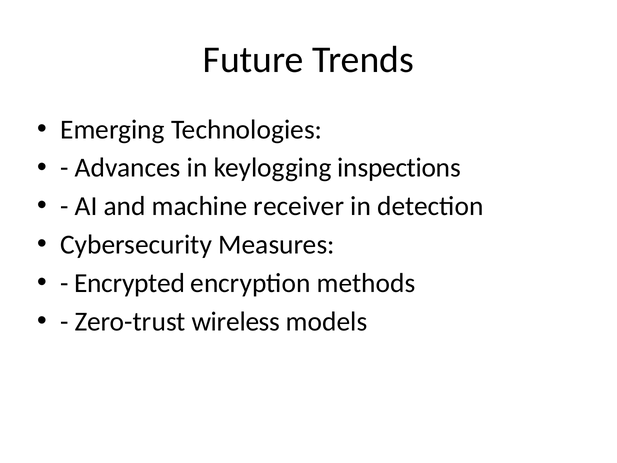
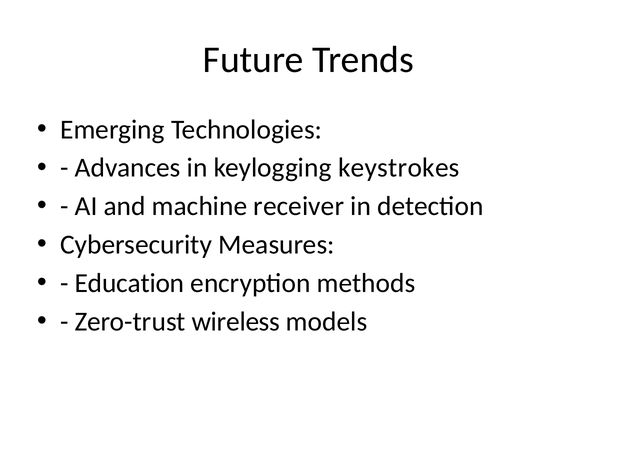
inspections: inspections -> keystrokes
Encrypted: Encrypted -> Education
